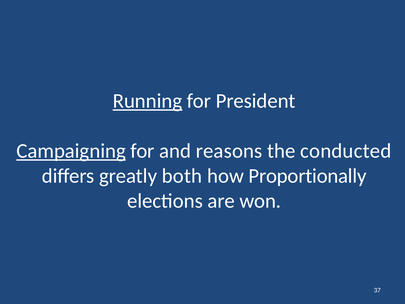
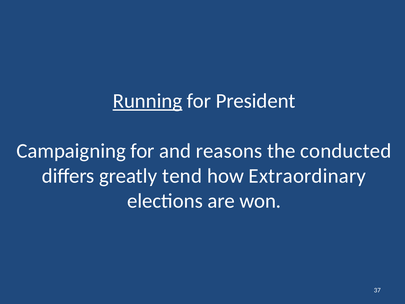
Campaigning underline: present -> none
both: both -> tend
Proportionally: Proportionally -> Extraordinary
